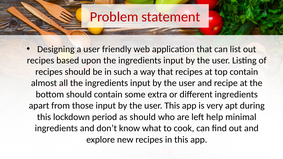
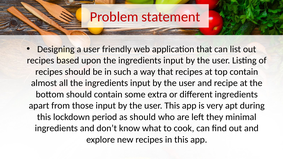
help: help -> they
